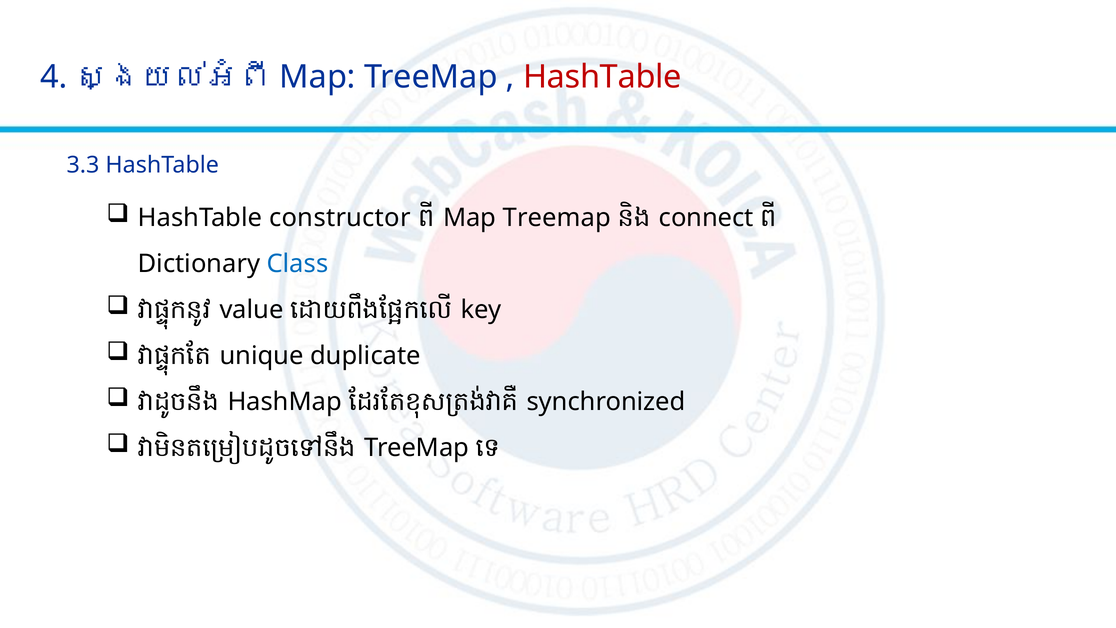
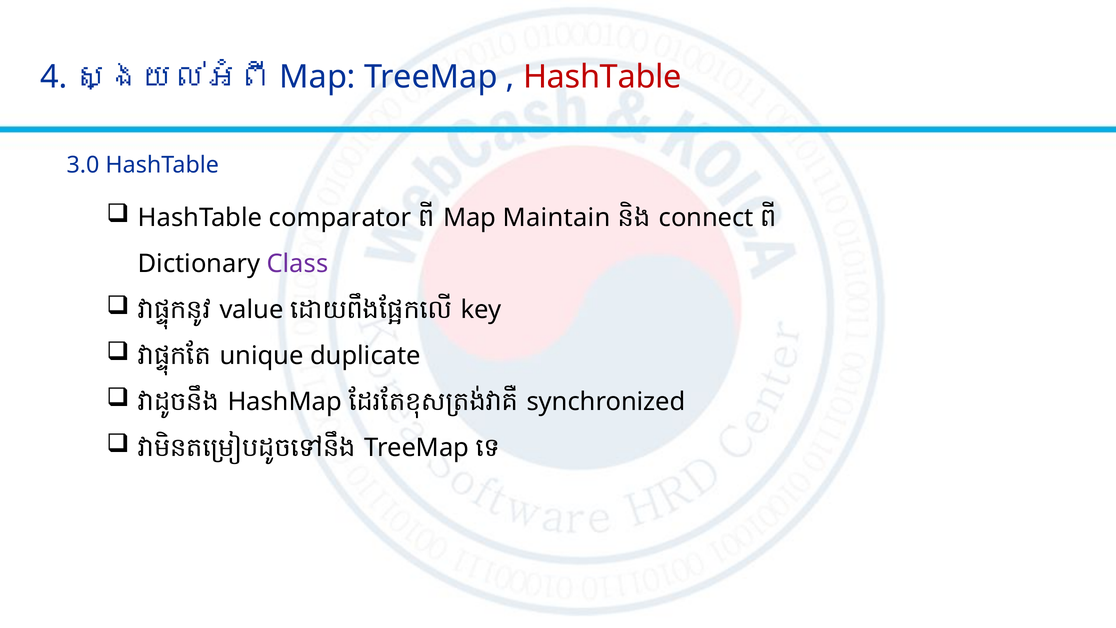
3.3: 3.3 -> 3.0
constructor: constructor -> comparator
Treemap at (557, 218): Treemap -> Maintain
Class colour: blue -> purple
